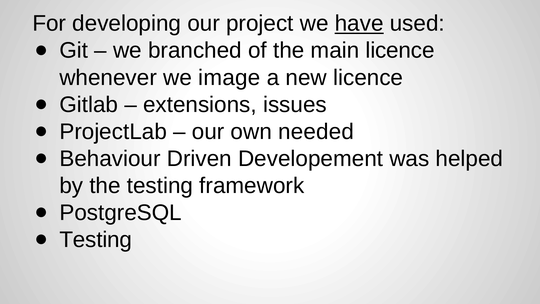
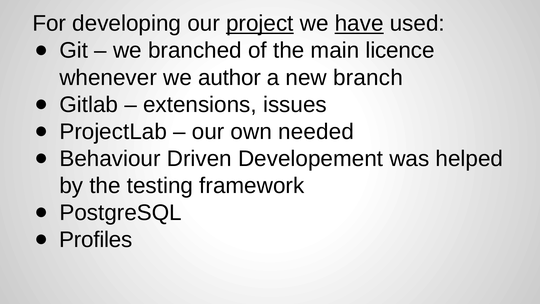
project underline: none -> present
image: image -> author
new licence: licence -> branch
Testing at (96, 240): Testing -> Profiles
